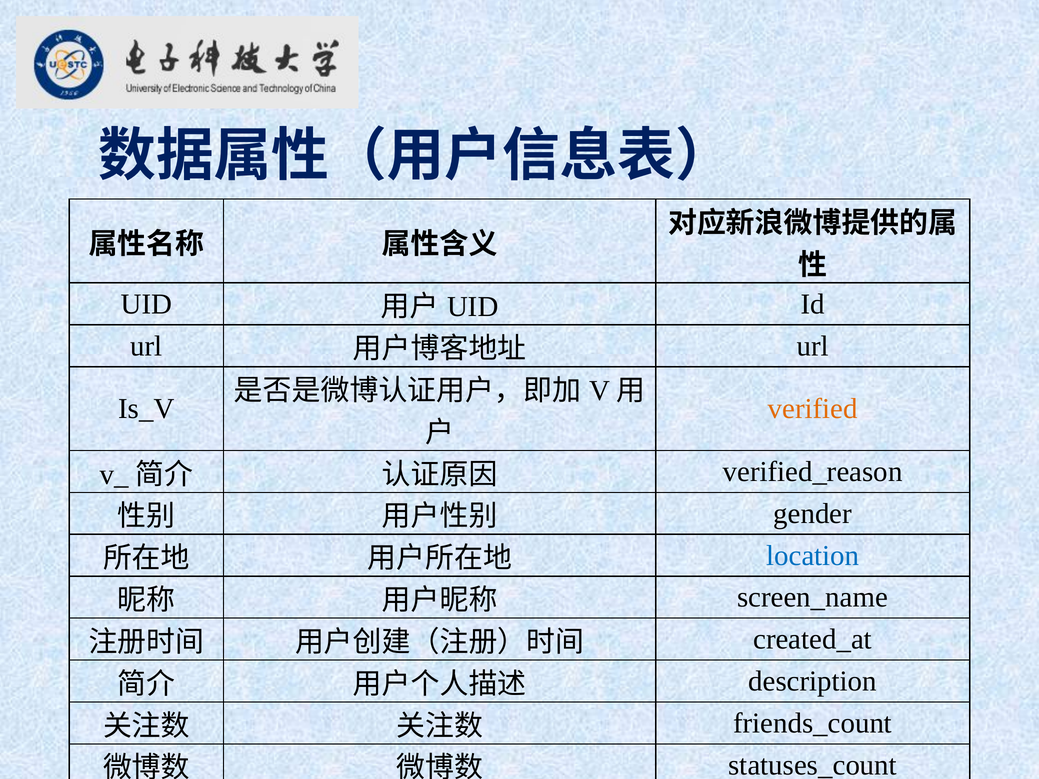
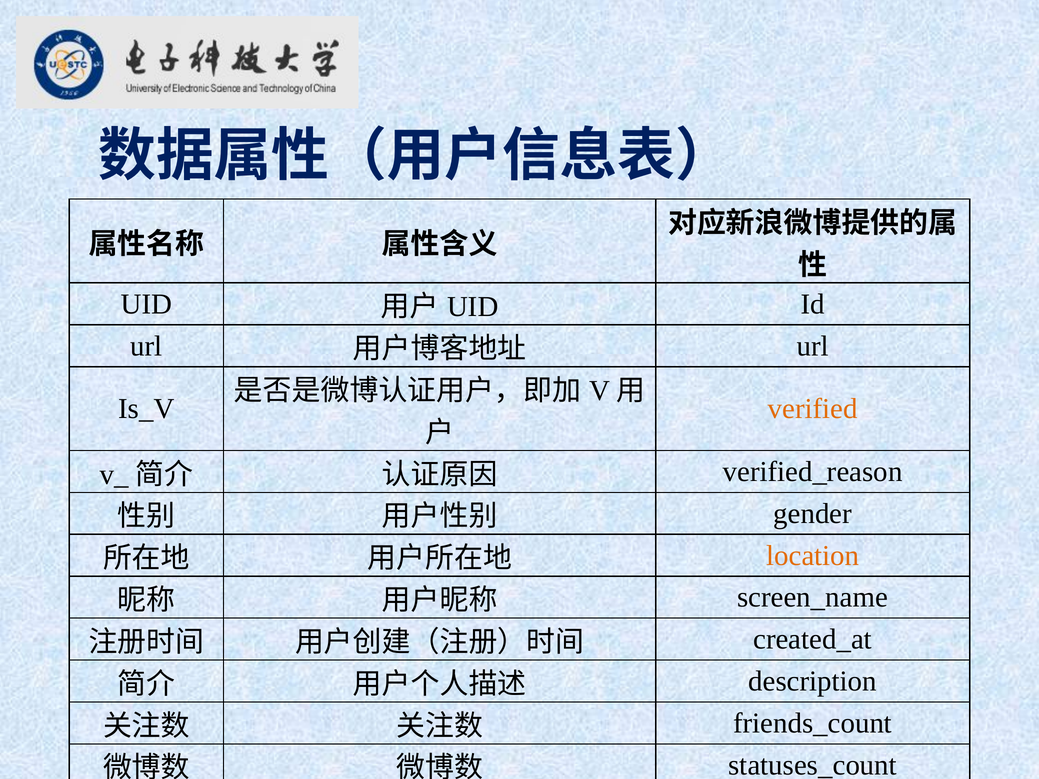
location colour: blue -> orange
